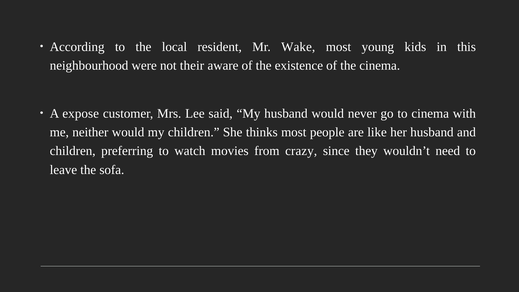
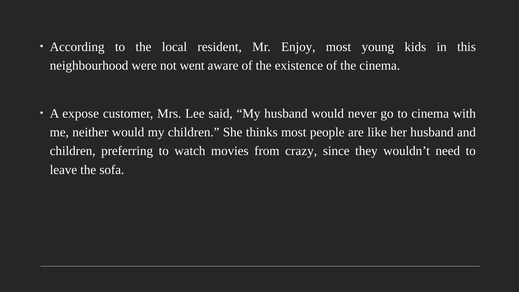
Wake: Wake -> Enjoy
their: their -> went
